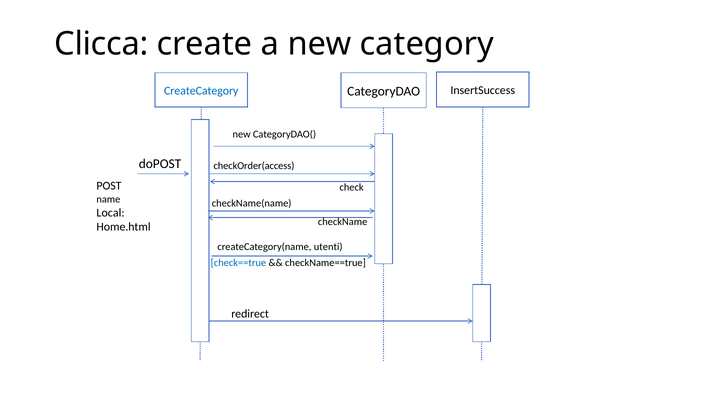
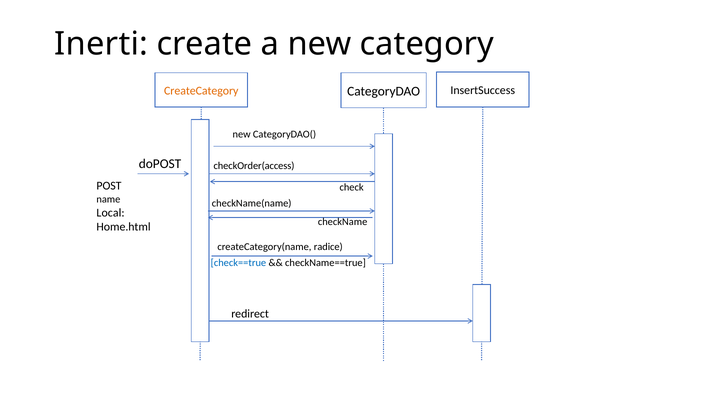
Clicca: Clicca -> Inerti
CreateCategory colour: blue -> orange
utenti: utenti -> radice
